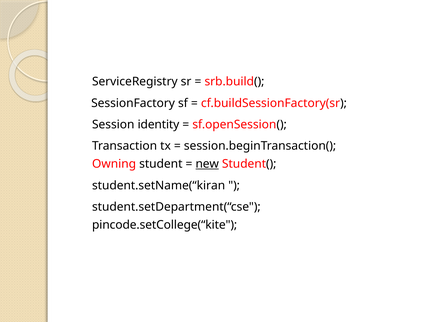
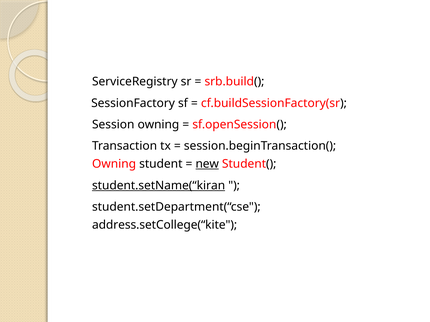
Session identity: identity -> owning
student.setName(“kiran underline: none -> present
pincode.setCollege(“kite: pincode.setCollege(“kite -> address.setCollege(“kite
